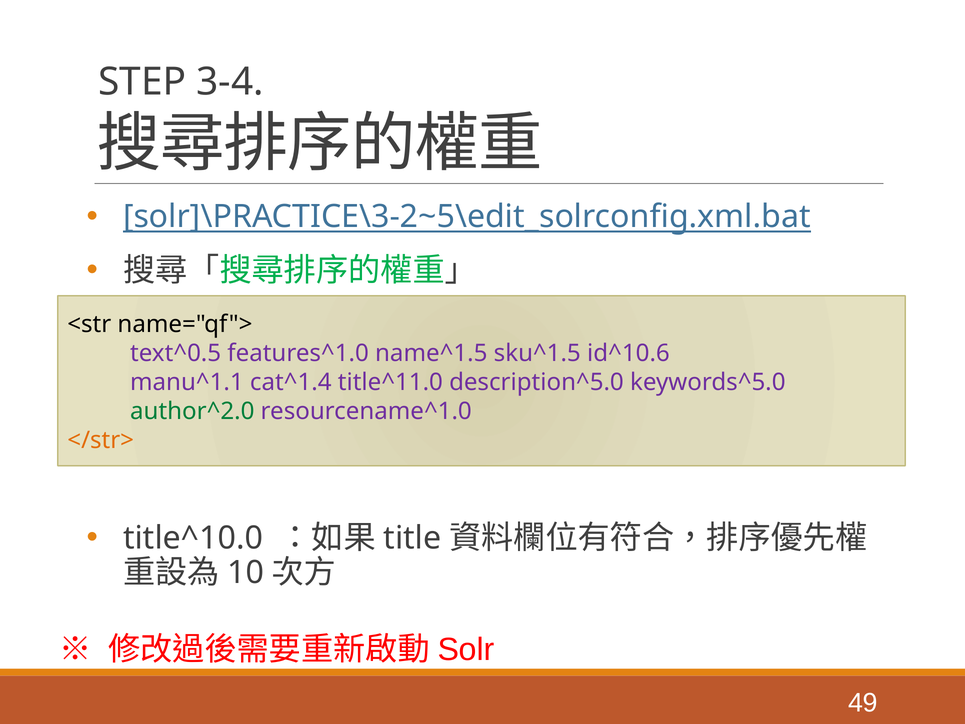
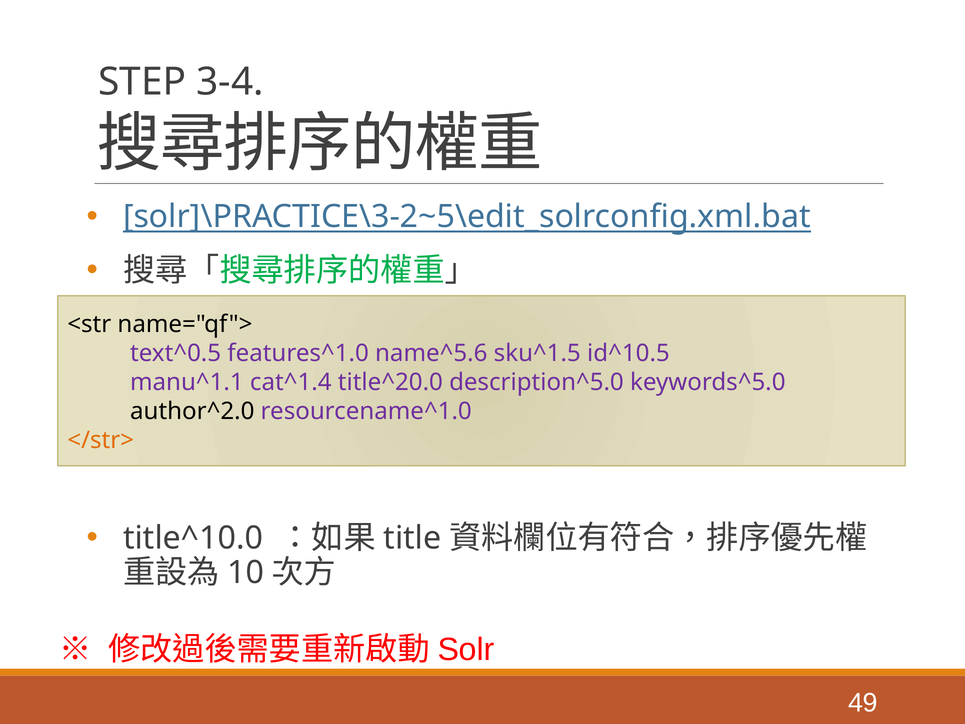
name^1.5: name^1.5 -> name^5.6
id^10.6: id^10.6 -> id^10.5
title^11.0: title^11.0 -> title^20.0
author^2.0 colour: green -> black
